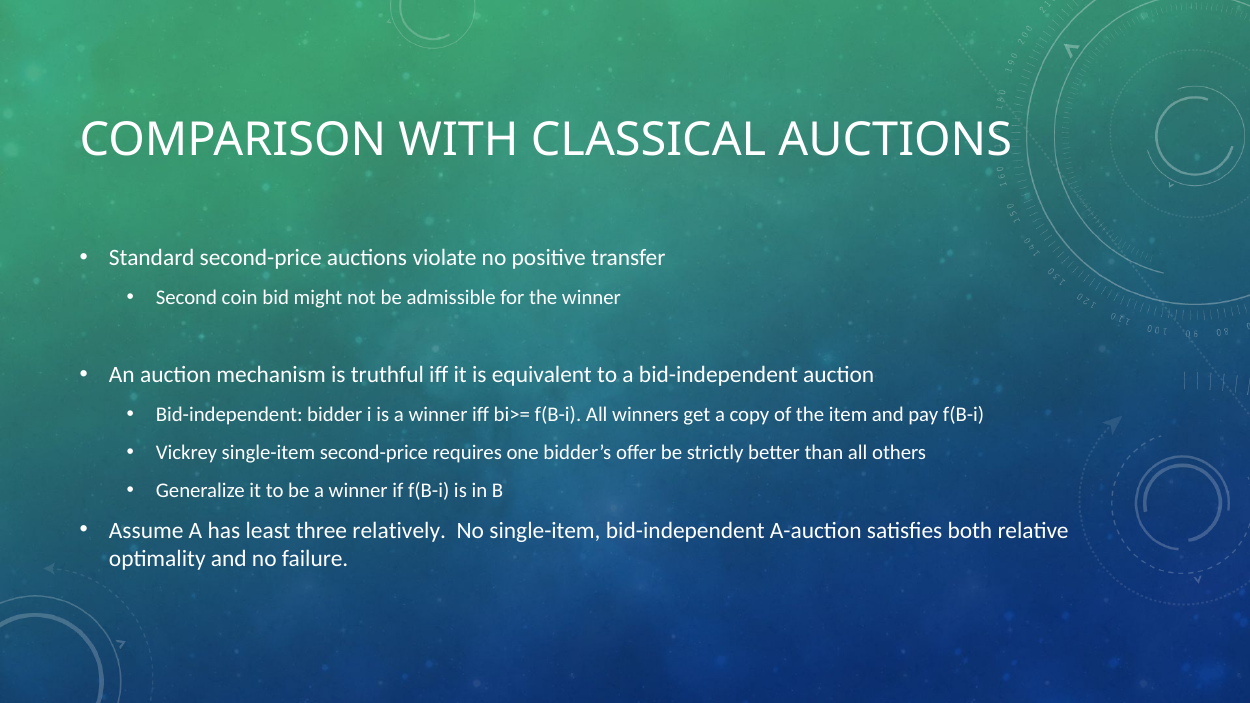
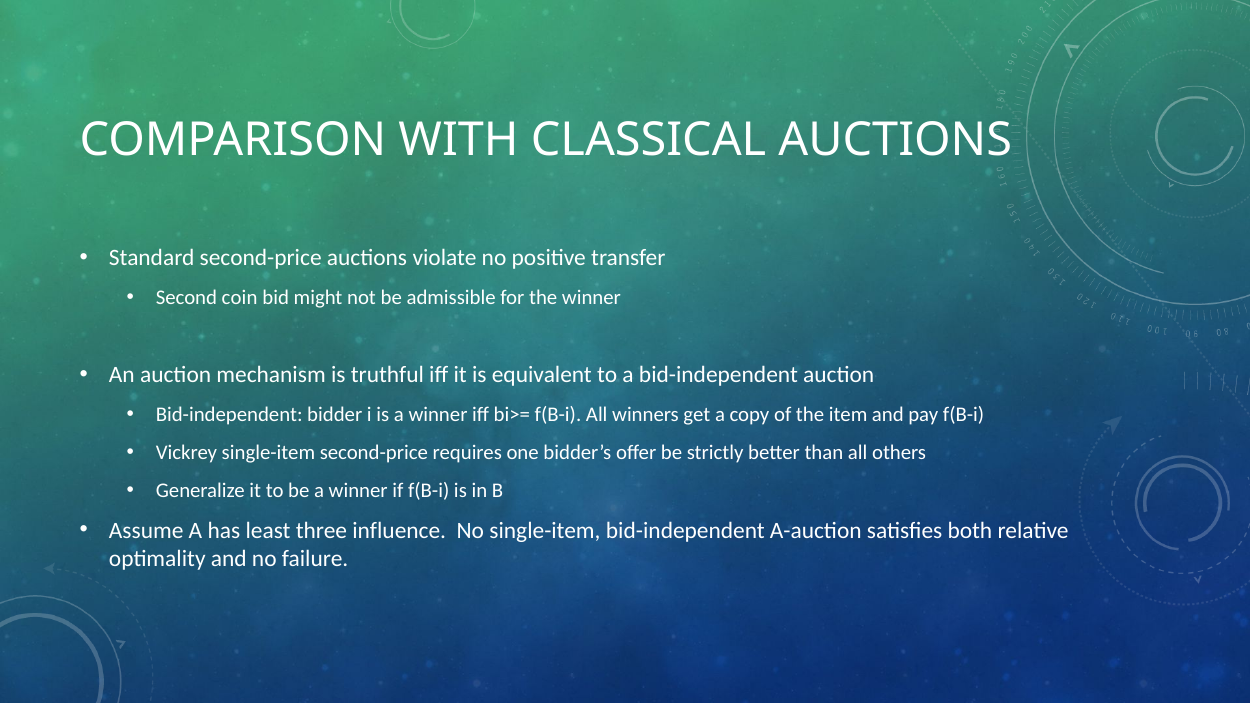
relatively: relatively -> influence
